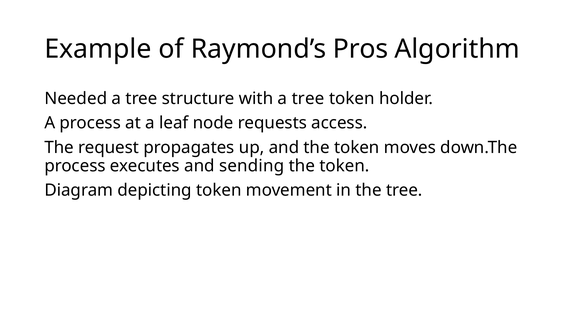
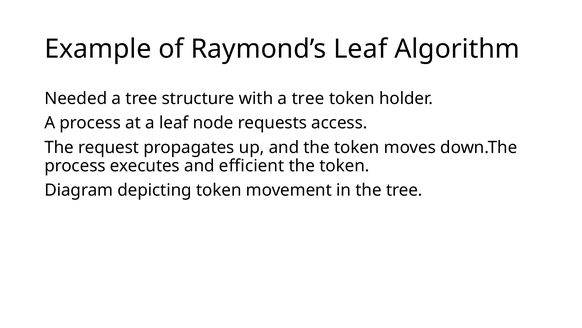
Raymond’s Pros: Pros -> Leaf
sending: sending -> efficient
